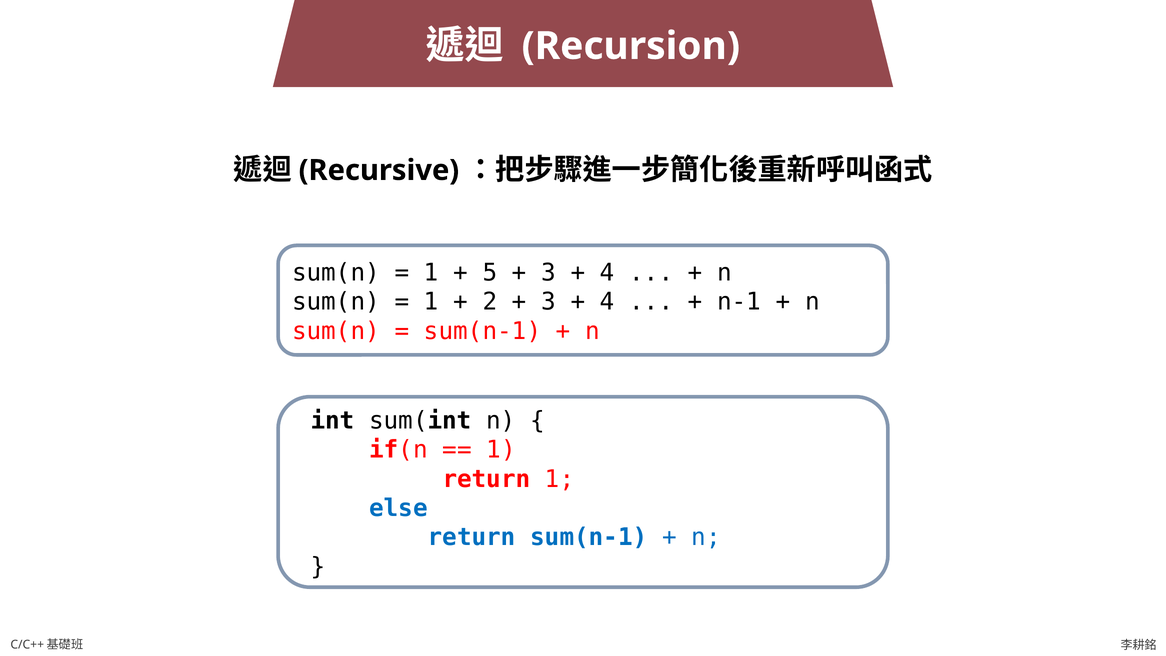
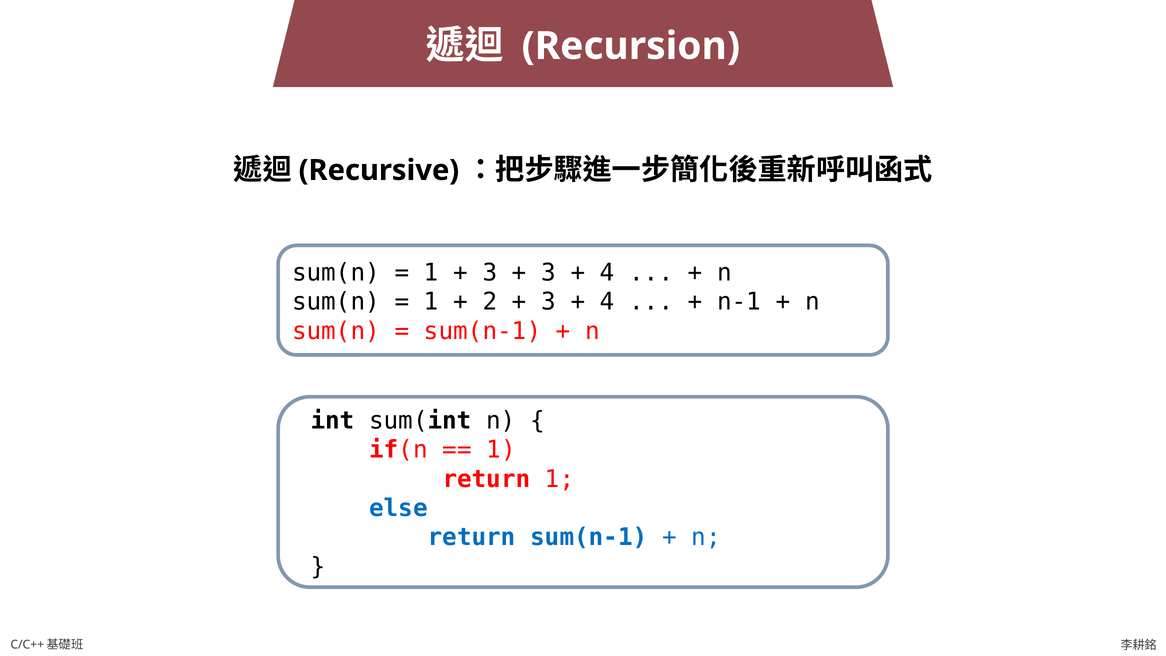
5 at (490, 273): 5 -> 3
